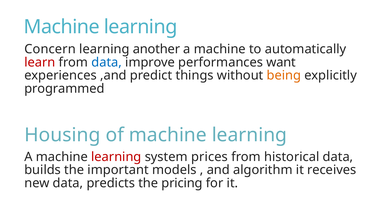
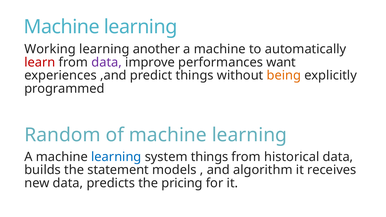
Concern: Concern -> Working
data at (107, 62) colour: blue -> purple
Housing: Housing -> Random
learning at (116, 157) colour: red -> blue
system prices: prices -> things
important: important -> statement
